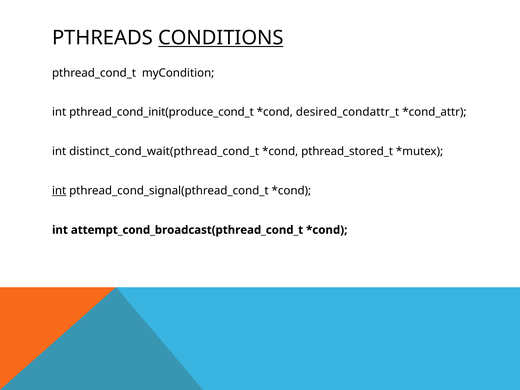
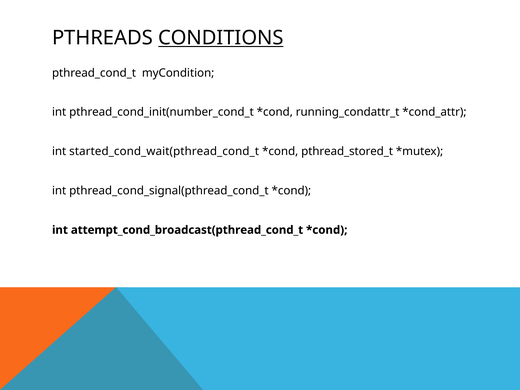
pthread_cond_init(produce_cond_t: pthread_cond_init(produce_cond_t -> pthread_cond_init(number_cond_t
desired_condattr_t: desired_condattr_t -> running_condattr_t
distinct_cond_wait(pthread_cond_t: distinct_cond_wait(pthread_cond_t -> started_cond_wait(pthread_cond_t
int at (59, 191) underline: present -> none
